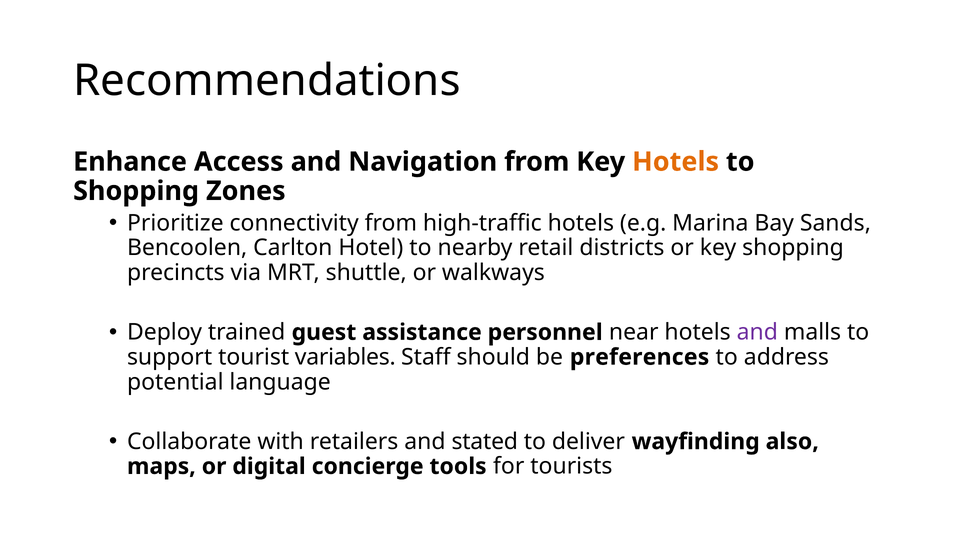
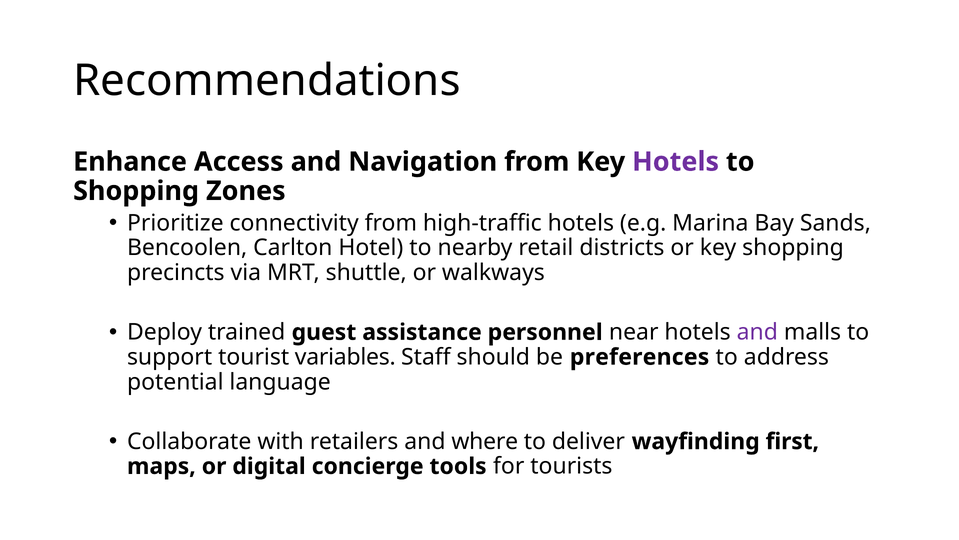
Hotels at (676, 162) colour: orange -> purple
stated: stated -> where
also: also -> first
